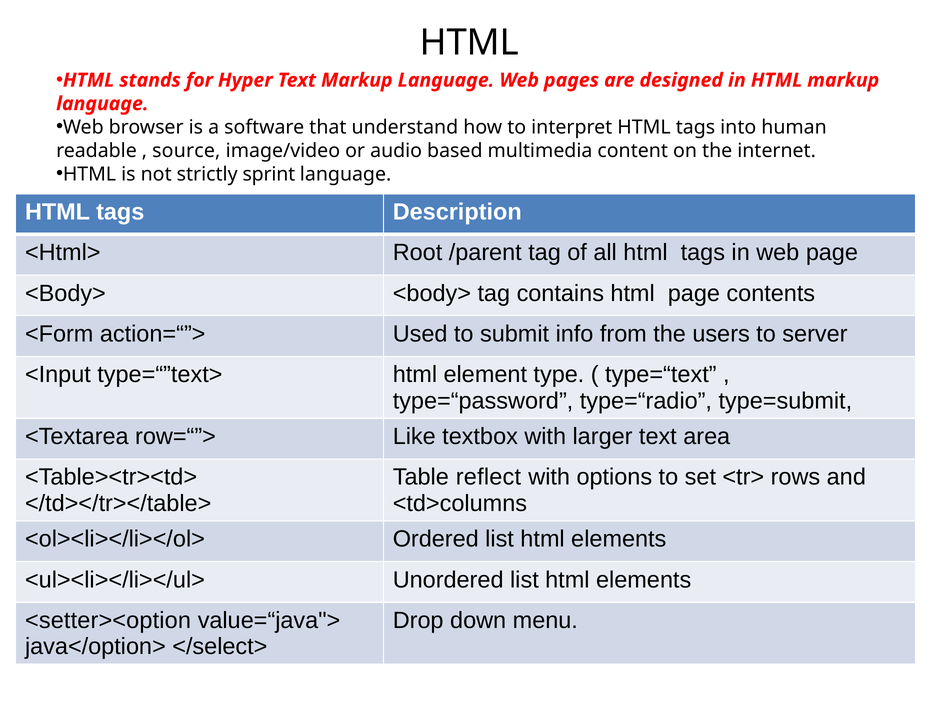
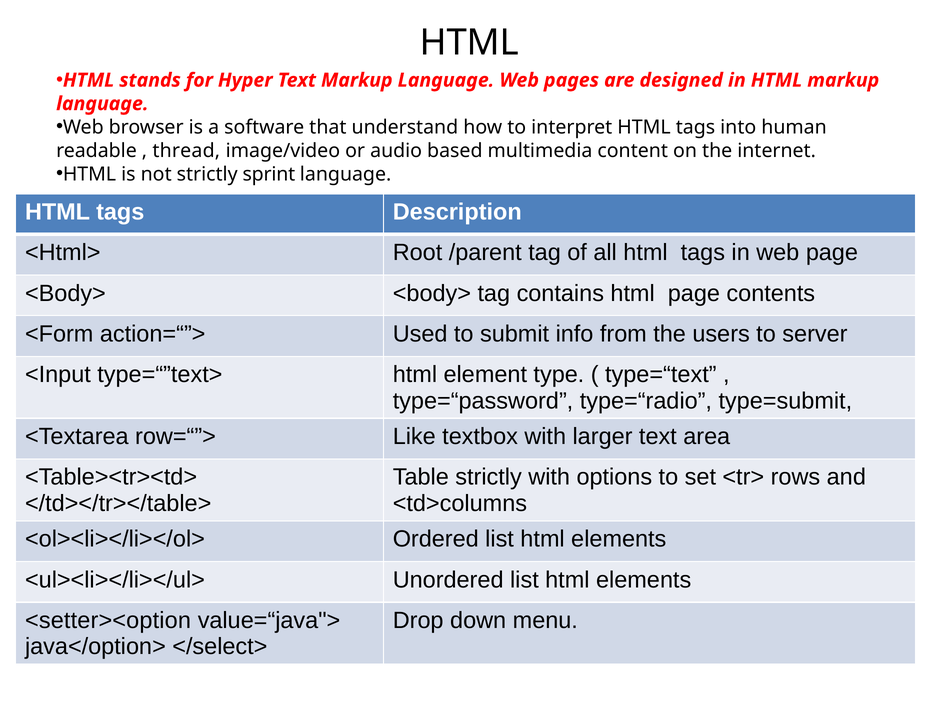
source: source -> thread
Table reflect: reflect -> strictly
